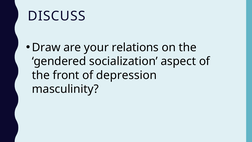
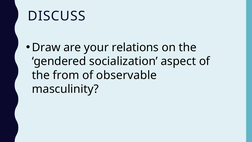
front: front -> from
depression: depression -> observable
